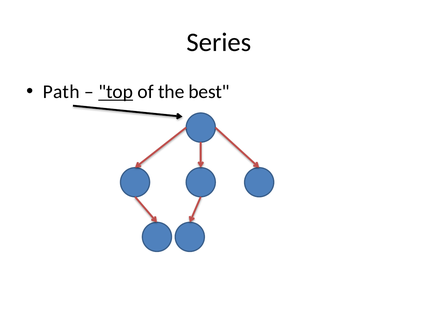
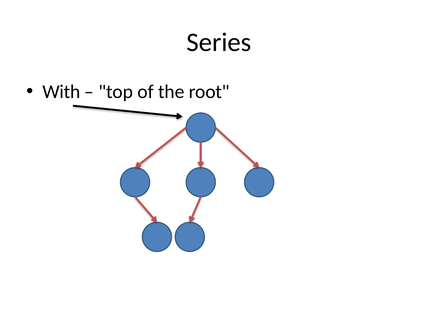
Path: Path -> With
top underline: present -> none
best: best -> root
